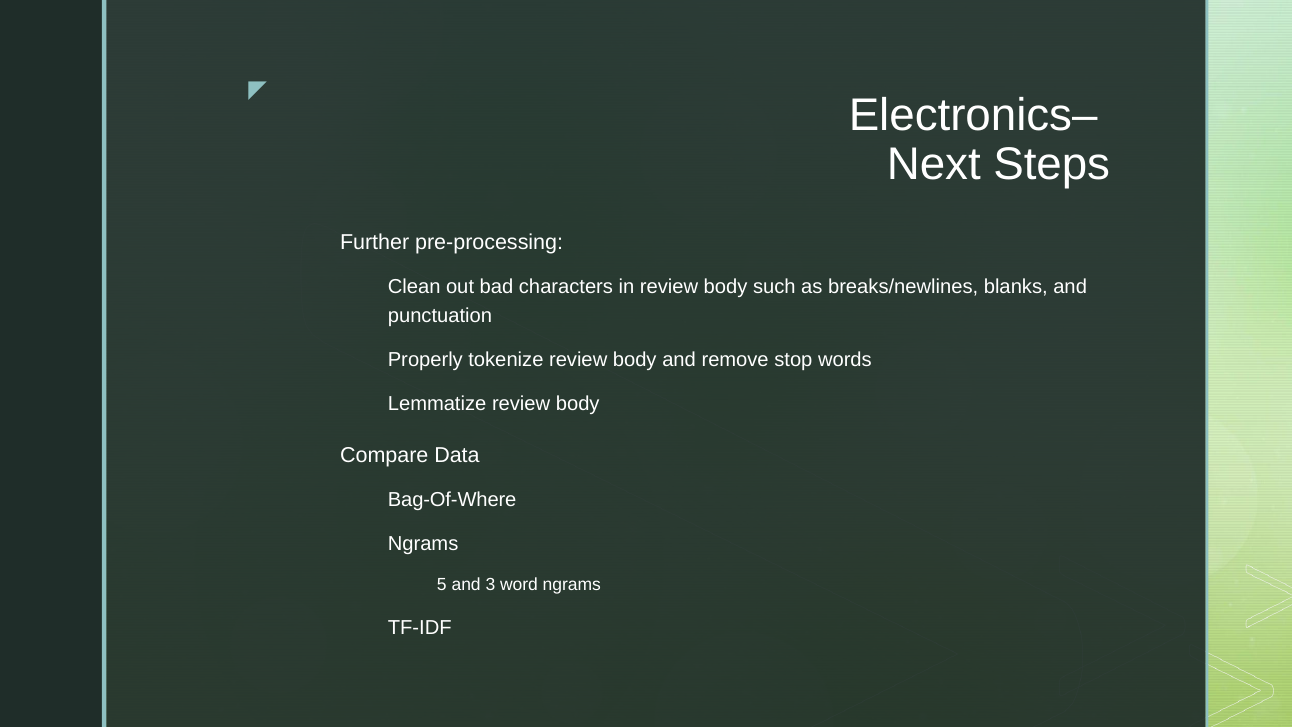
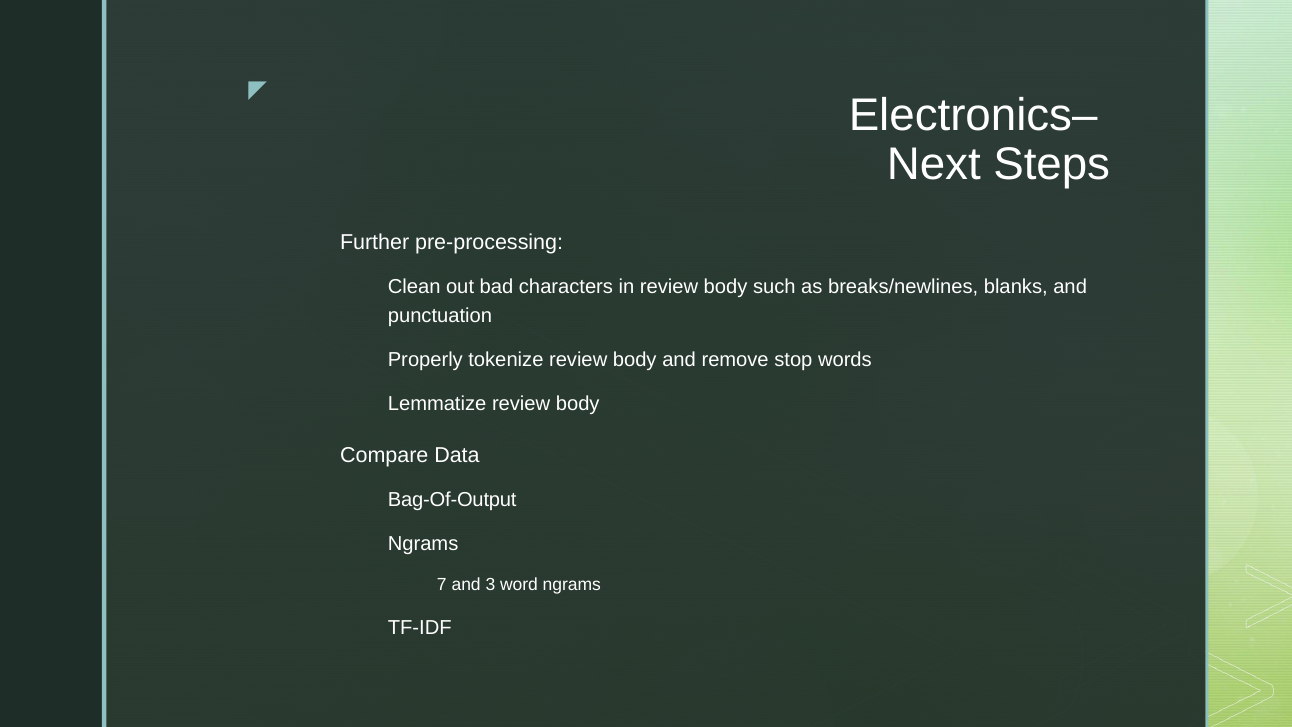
Bag-Of-Where: Bag-Of-Where -> Bag-Of-Output
5: 5 -> 7
